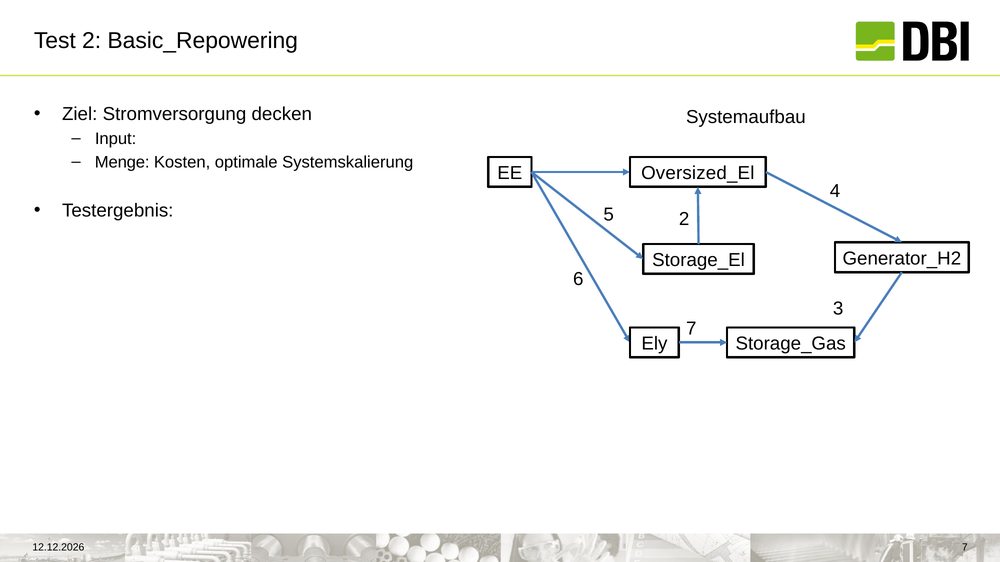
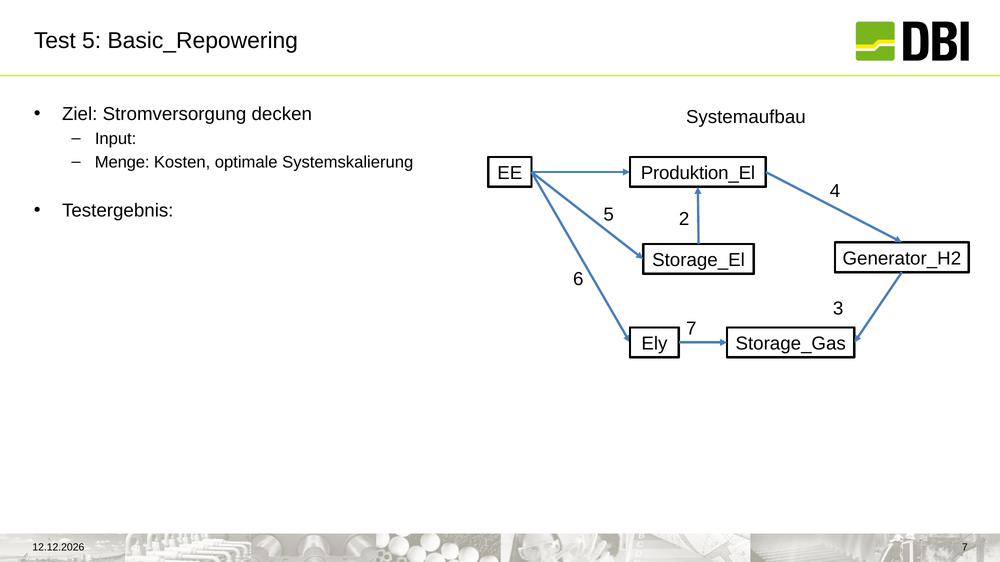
Test 2: 2 -> 5
Oversized_El: Oversized_El -> Produktion_El
